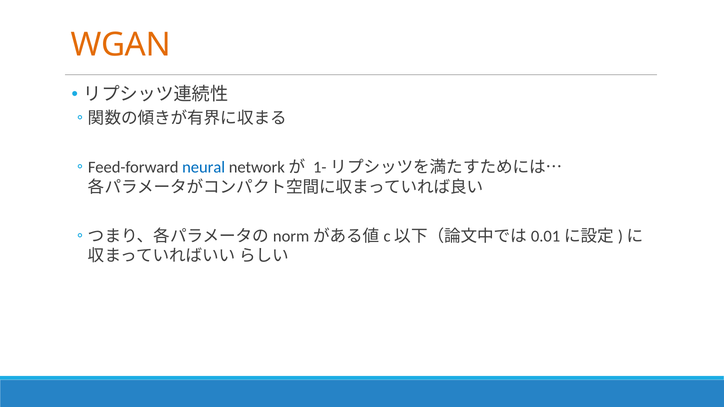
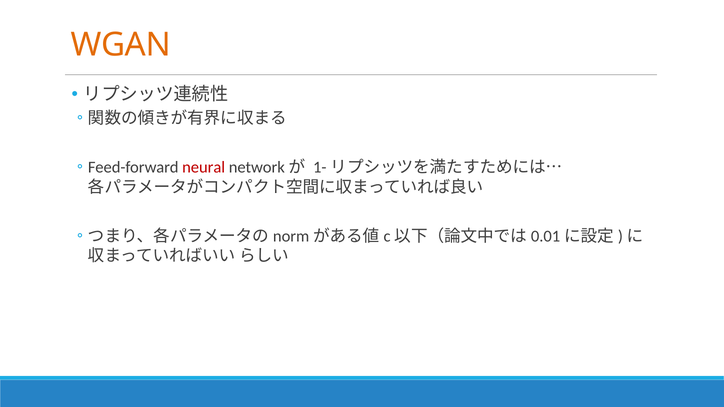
neural colour: blue -> red
